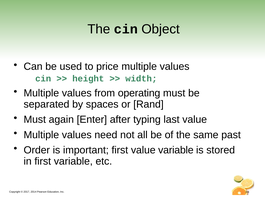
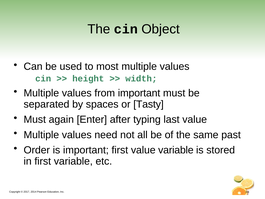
price: price -> most
from operating: operating -> important
Rand: Rand -> Tasty
